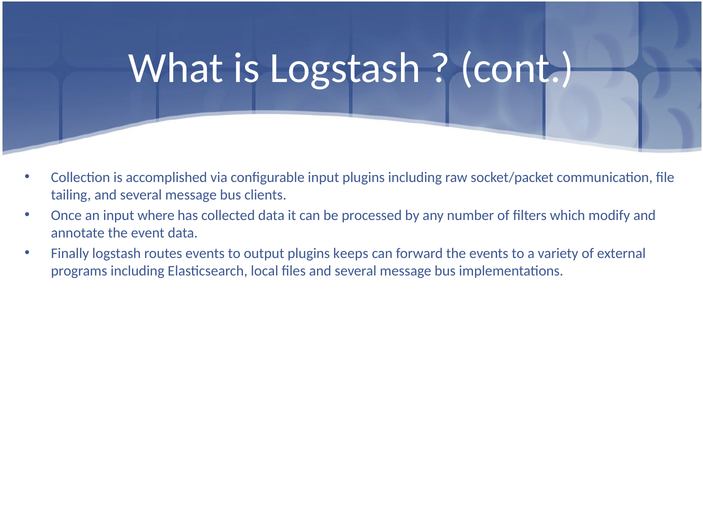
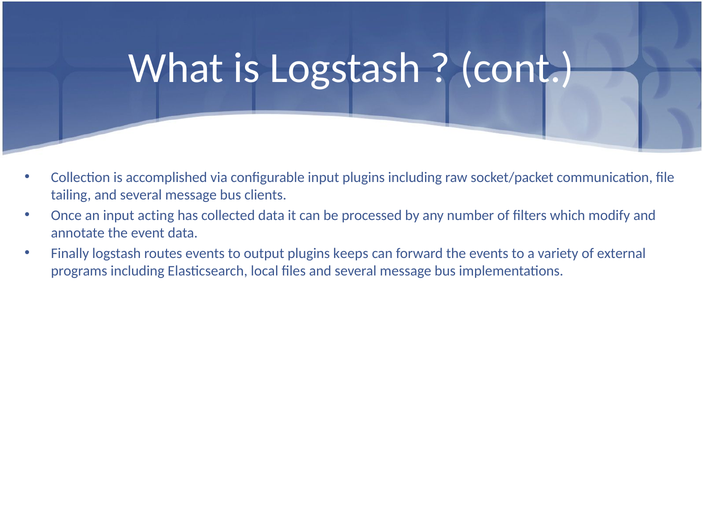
where: where -> acting
